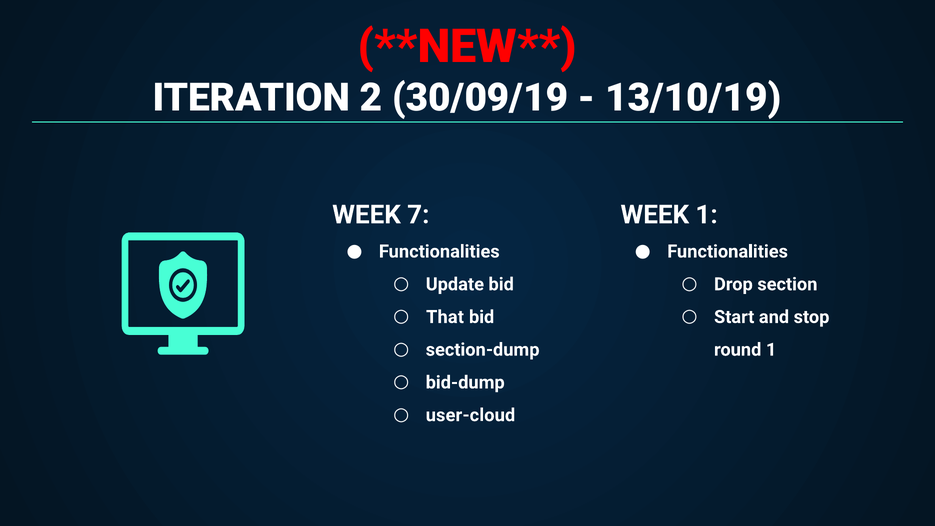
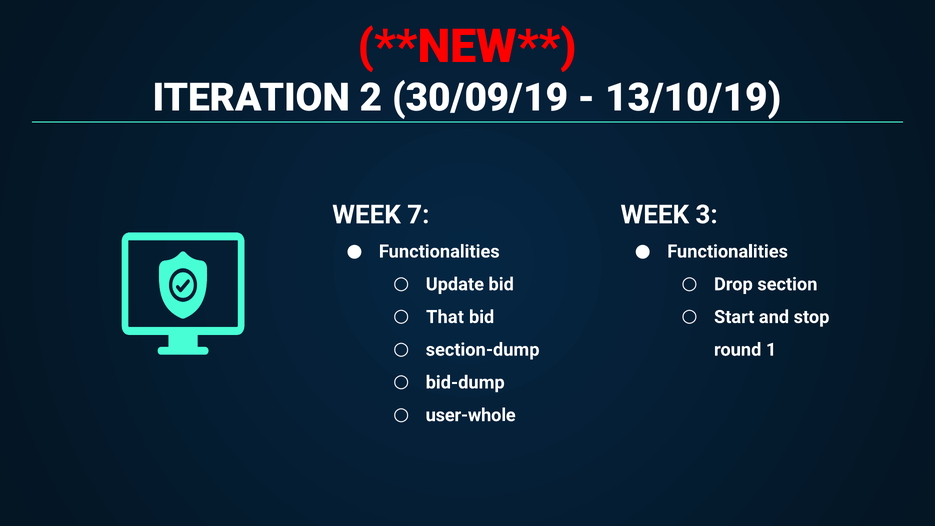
WEEK 1: 1 -> 3
user-cloud: user-cloud -> user-whole
